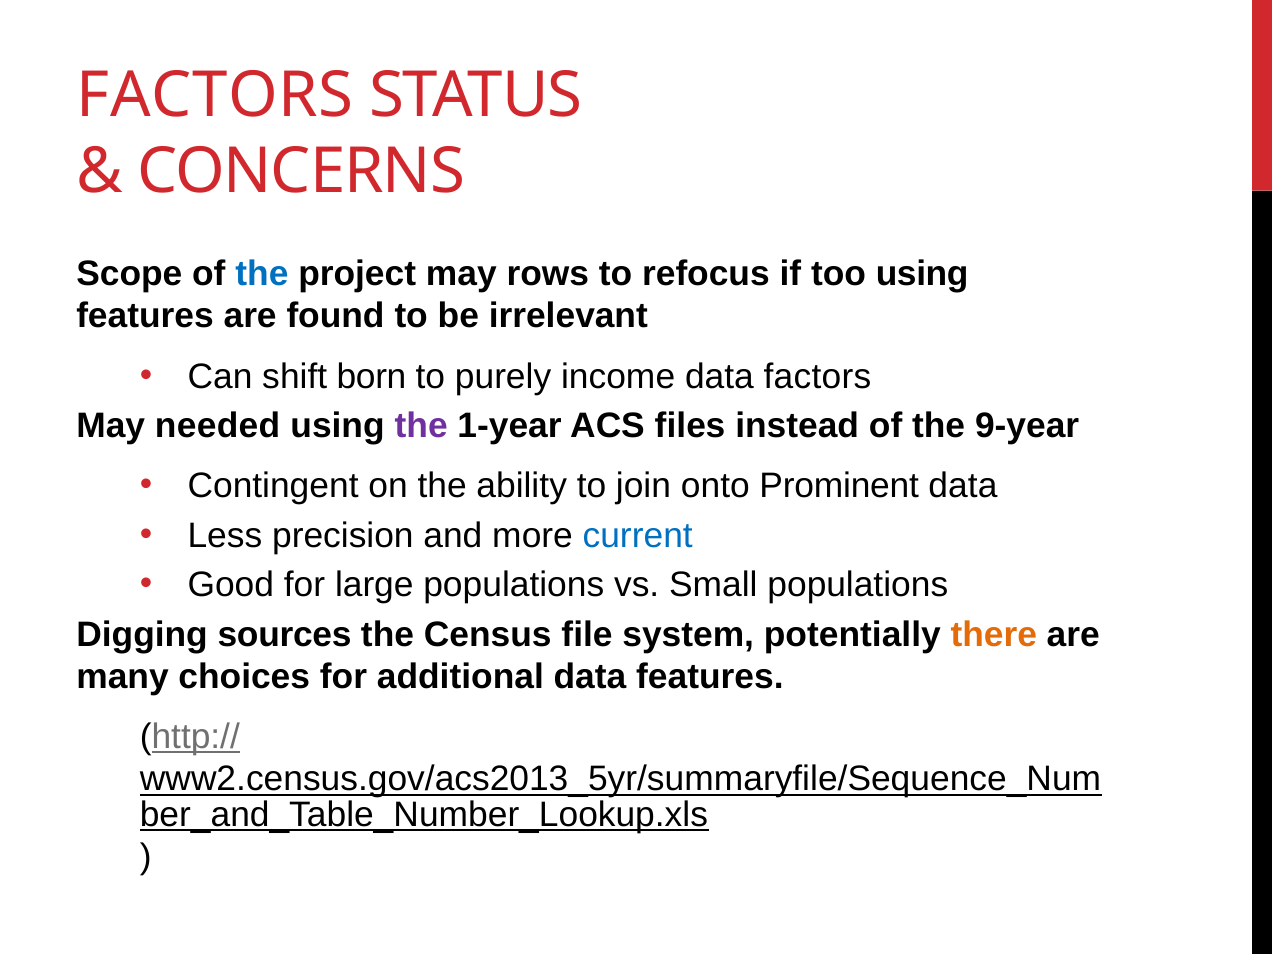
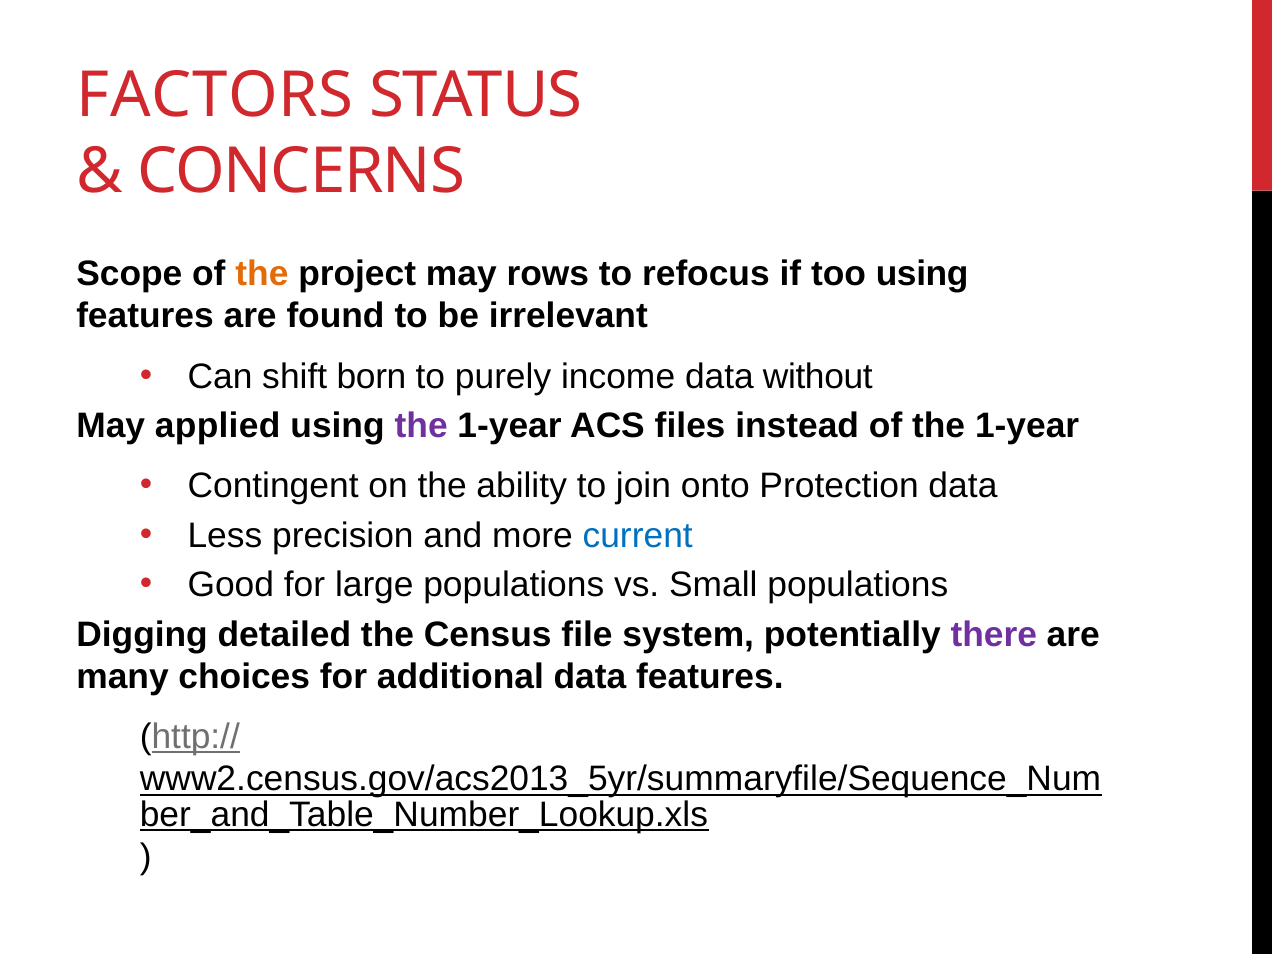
the at (262, 274) colour: blue -> orange
data factors: factors -> without
needed: needed -> applied
of the 9-year: 9-year -> 1-year
Prominent: Prominent -> Protection
sources: sources -> detailed
there colour: orange -> purple
